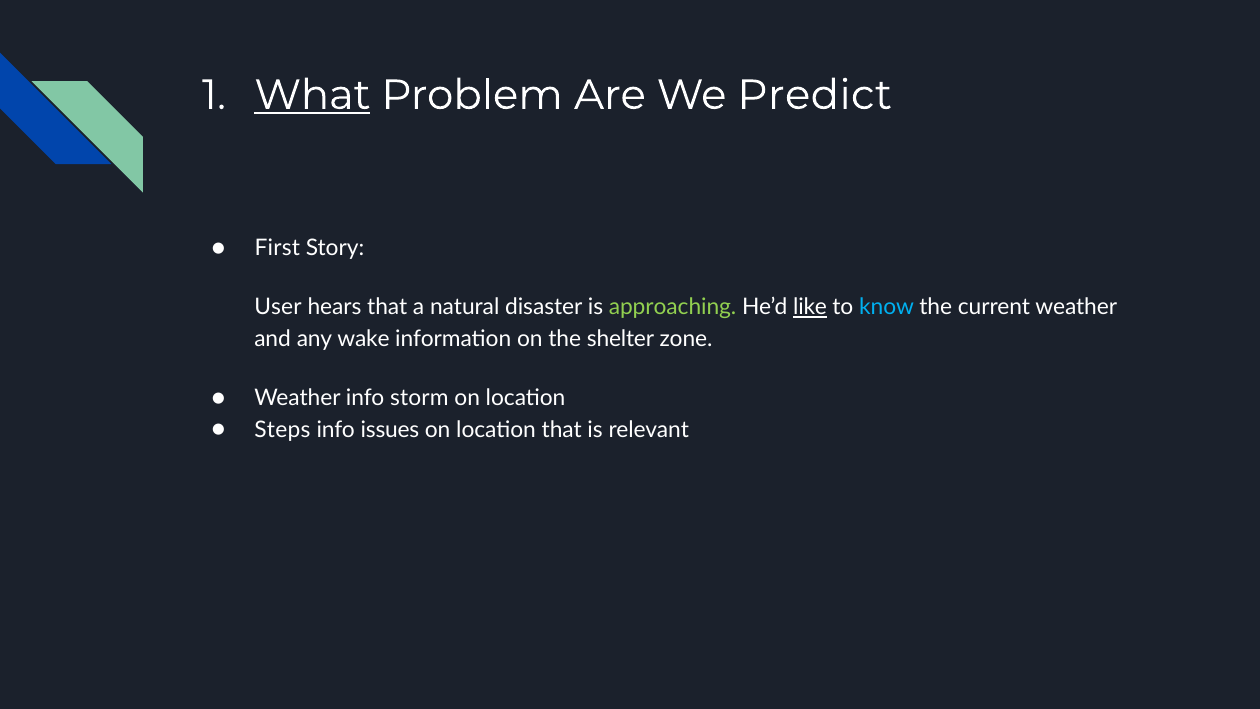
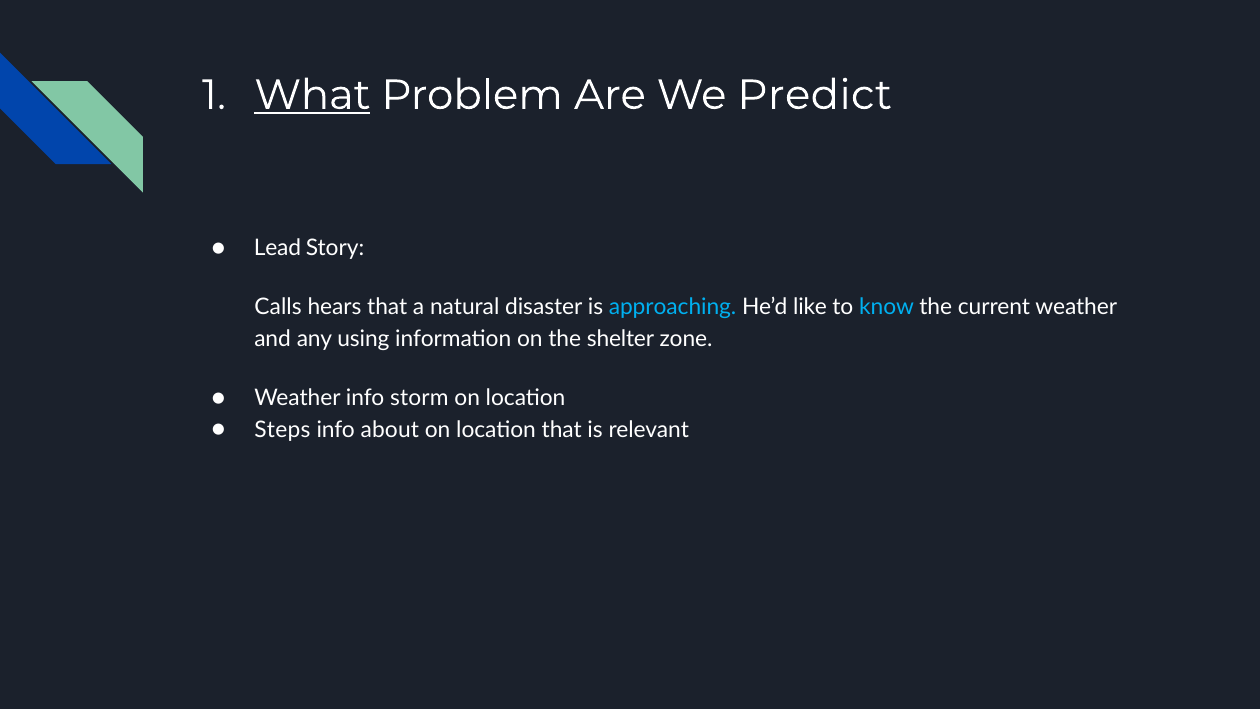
First: First -> Lead
User: User -> Calls
approaching colour: light green -> light blue
like underline: present -> none
wake: wake -> using
issues: issues -> about
